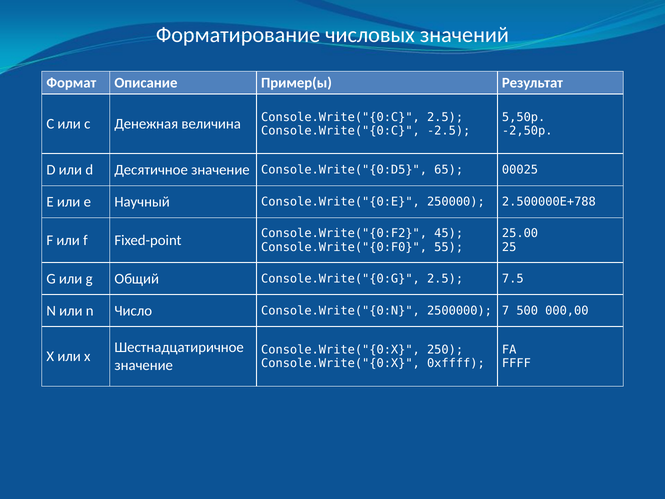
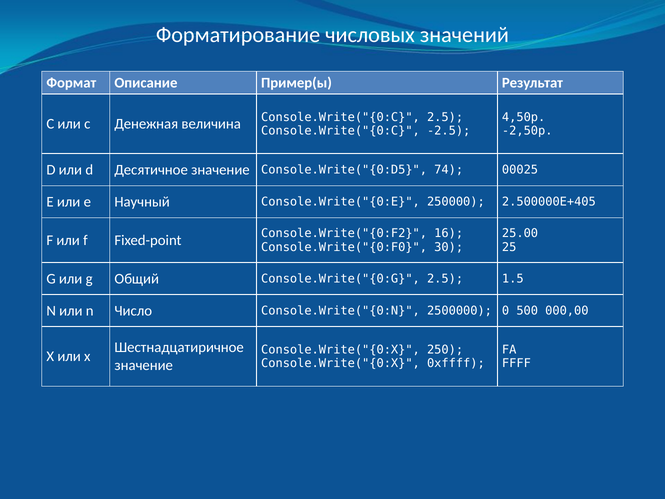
5,50р: 5,50р -> 4,50р
65: 65 -> 74
2.500000E+788: 2.500000E+788 -> 2.500000E+405
45: 45 -> 16
55: 55 -> 30
7.5: 7.5 -> 1.5
7: 7 -> 0
